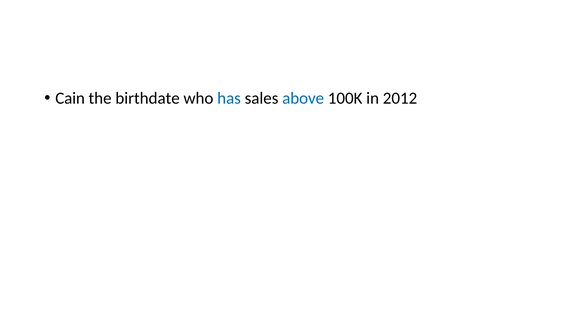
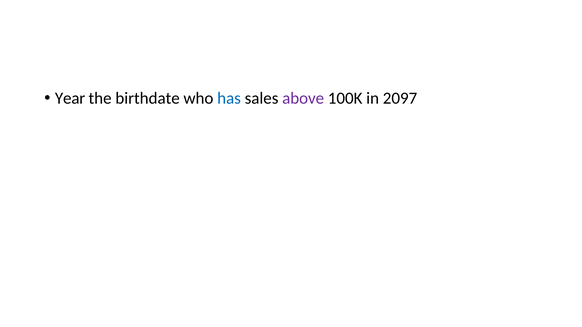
Cain: Cain -> Year
above colour: blue -> purple
2012: 2012 -> 2097
